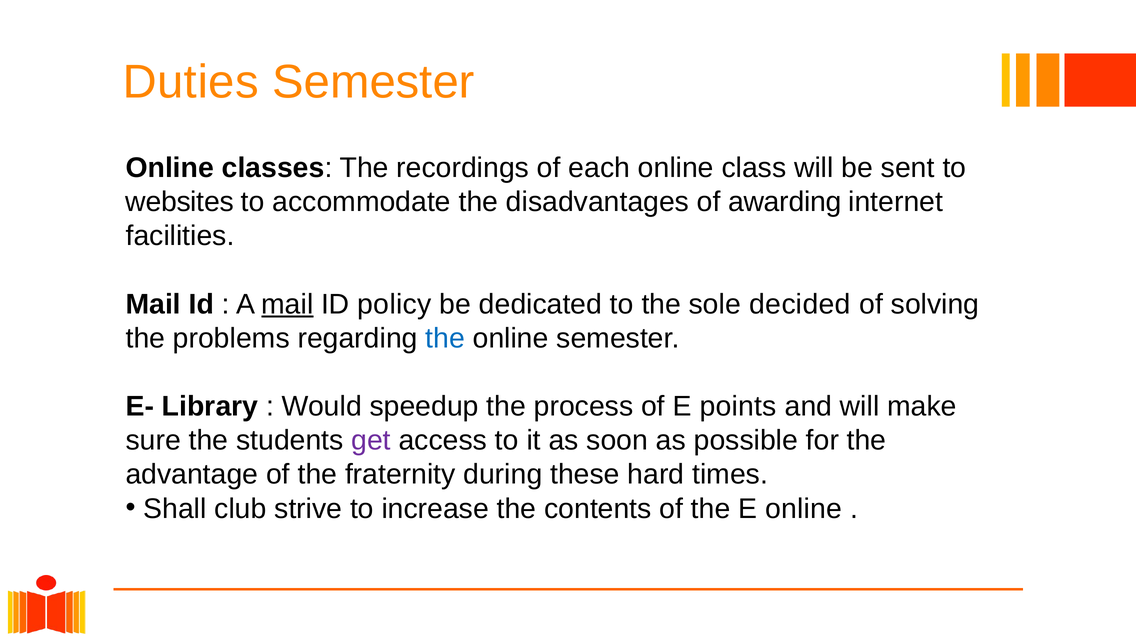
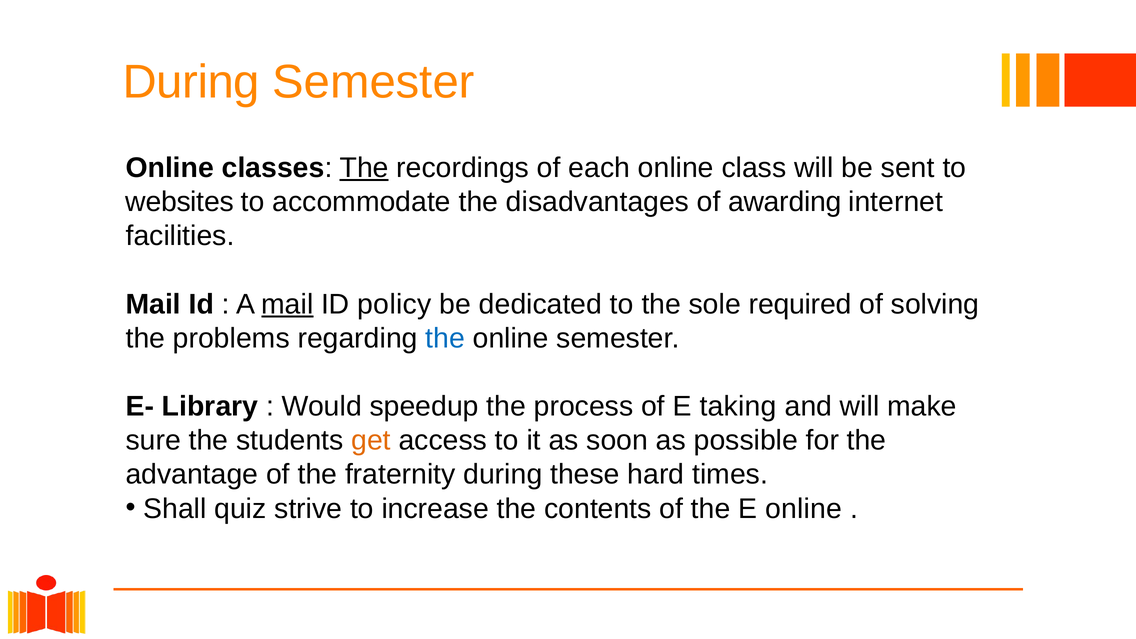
Duties at (191, 82): Duties -> During
The at (364, 168) underline: none -> present
decided: decided -> required
points: points -> taking
get colour: purple -> orange
club: club -> quiz
